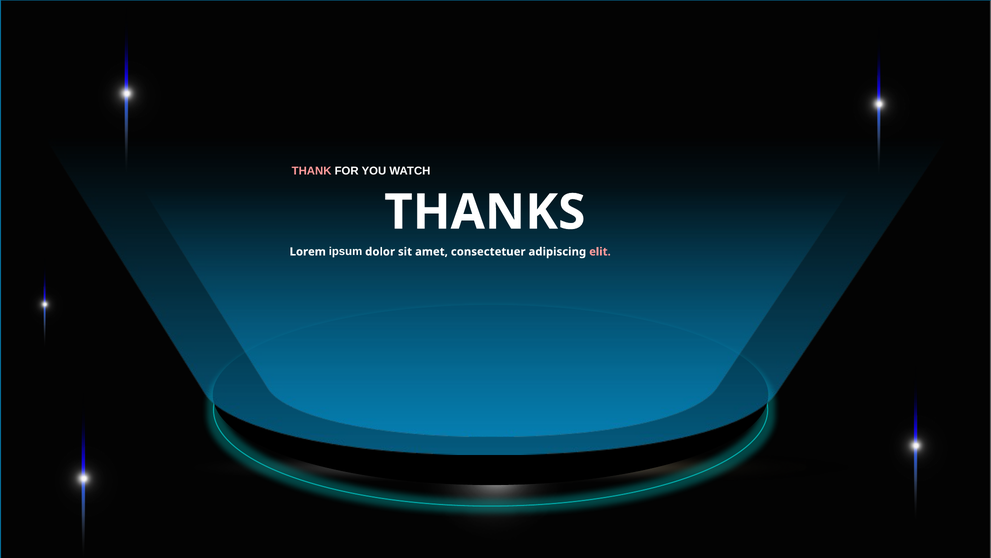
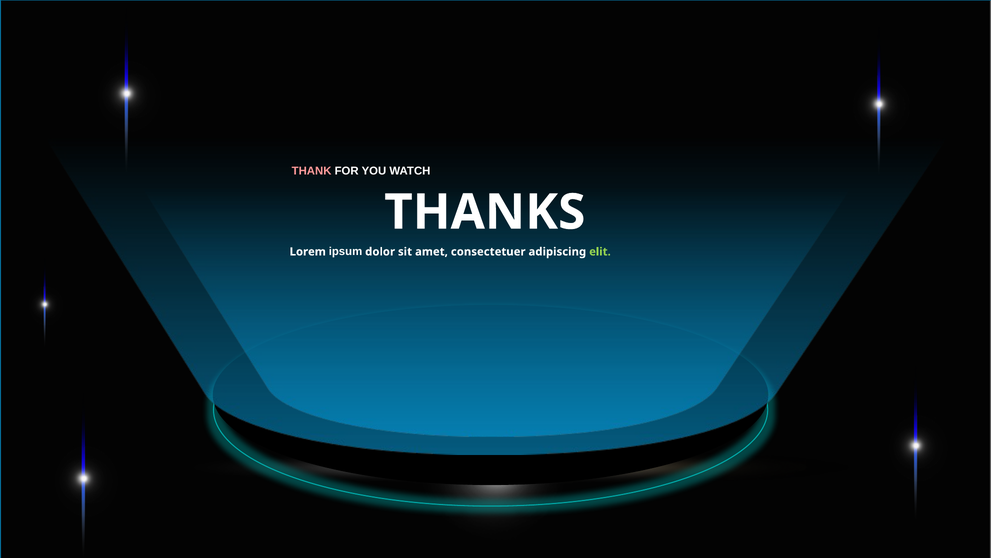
elit colour: pink -> light green
